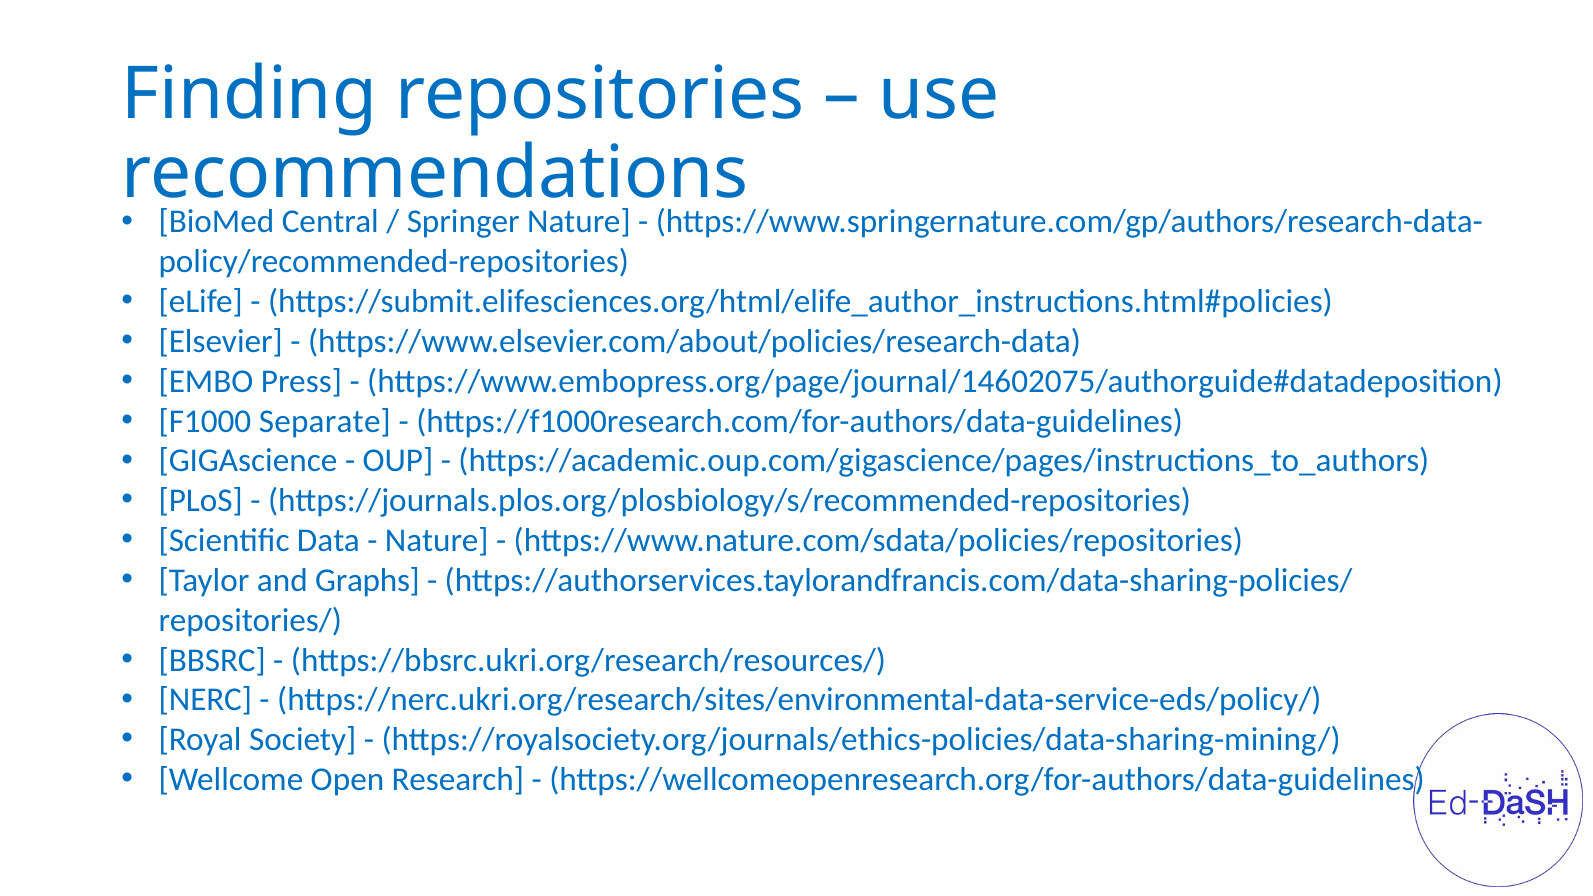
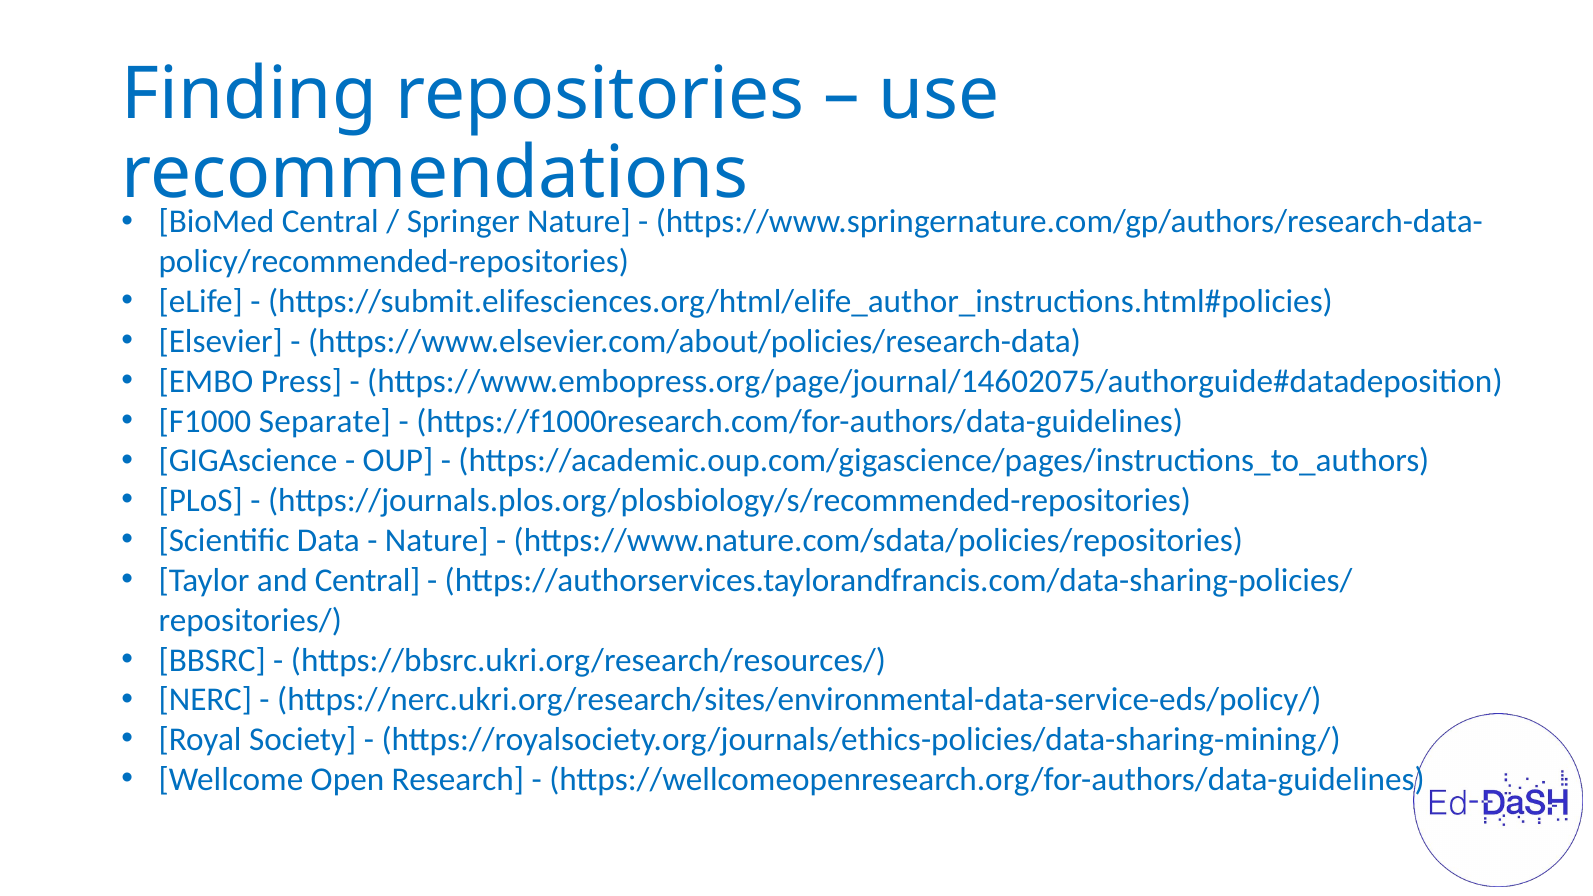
and Graphs: Graphs -> Central
